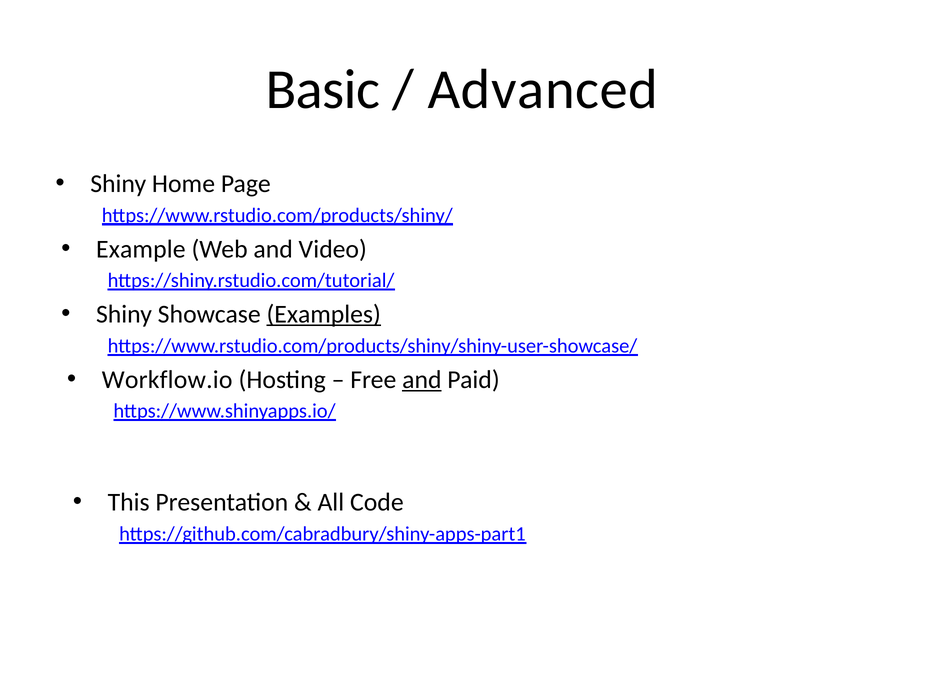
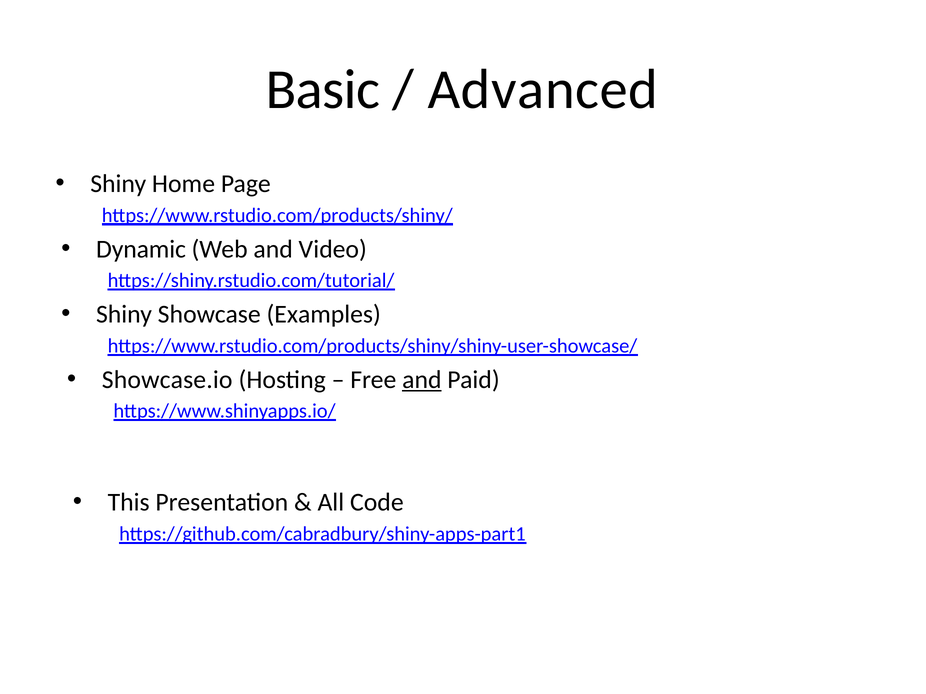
Example: Example -> Dynamic
Examples underline: present -> none
Workflow.io: Workflow.io -> Showcase.io
